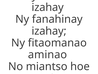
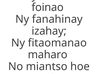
izahay at (48, 7): izahay -> foinao
aminao: aminao -> maharo
